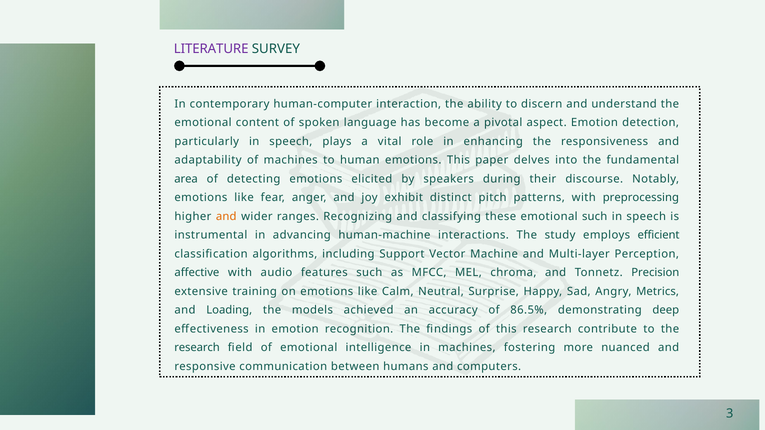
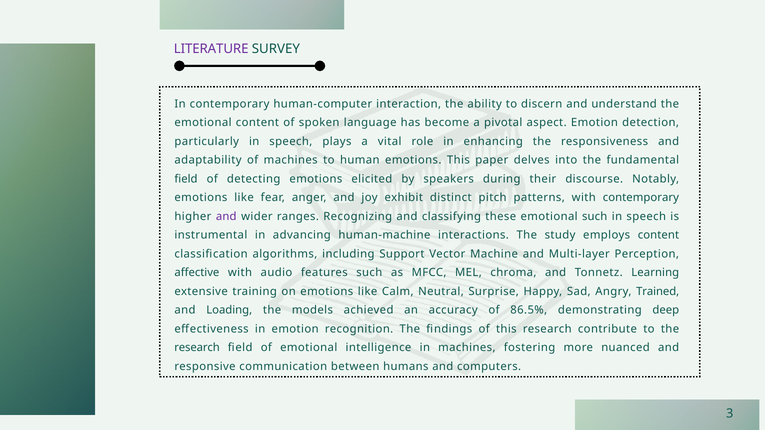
area at (186, 179): area -> field
preprocessing at (641, 198): preprocessing -> contemporary
and at (226, 217) colour: orange -> purple
employs efficient: efficient -> content
Precision: Precision -> Learning
Metrics: Metrics -> Trained
